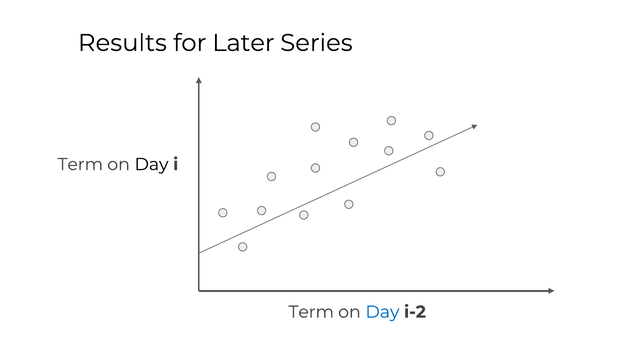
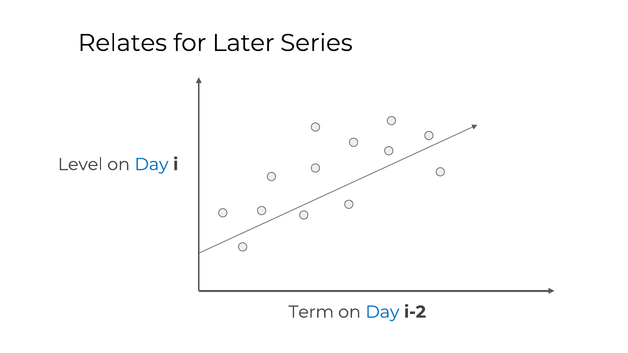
Results: Results -> Relates
Term at (80, 164): Term -> Level
Day at (152, 164) colour: black -> blue
